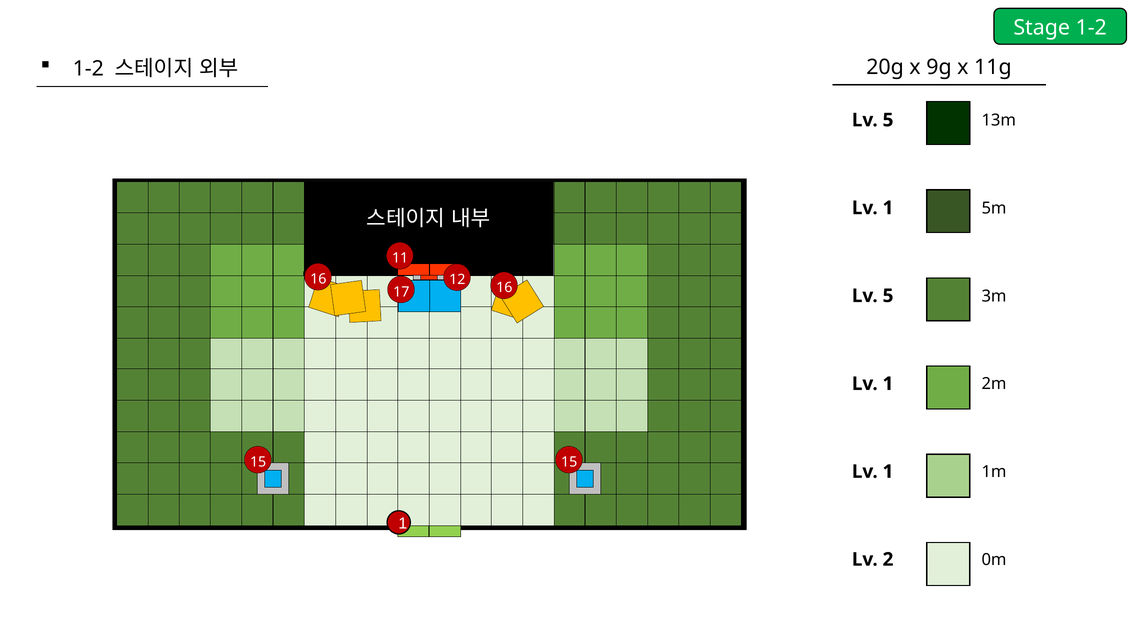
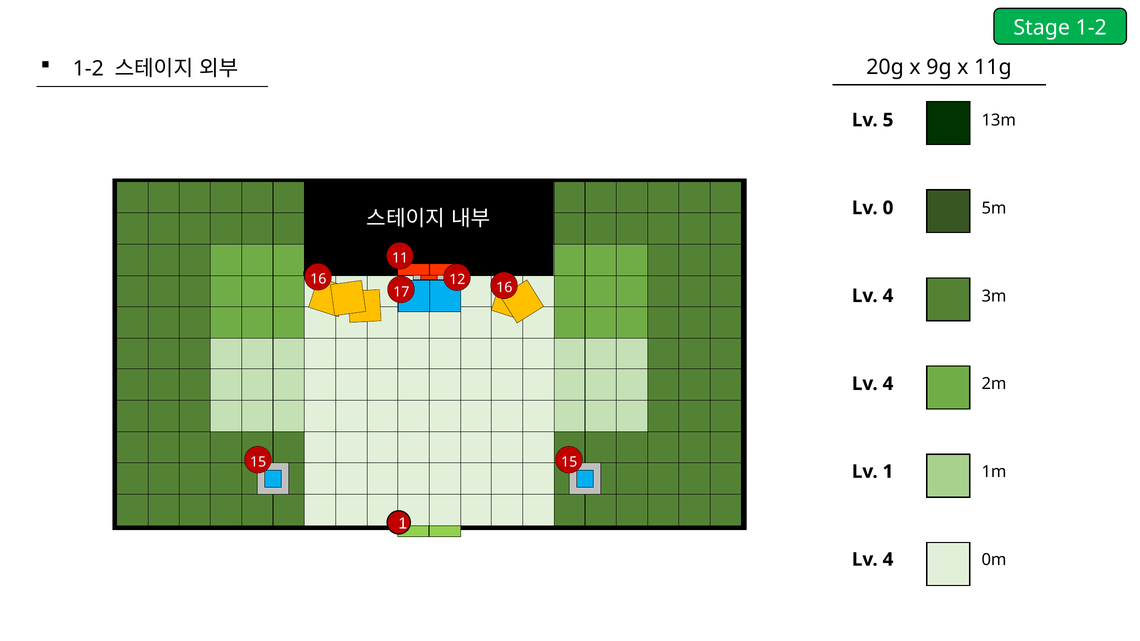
1 at (888, 208): 1 -> 0
5 at (888, 296): 5 -> 4
1 at (888, 384): 1 -> 4
2 at (888, 560): 2 -> 4
